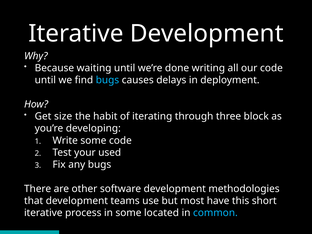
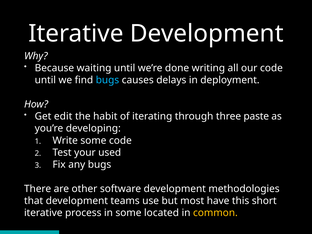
size: size -> edit
block: block -> paste
common colour: light blue -> yellow
